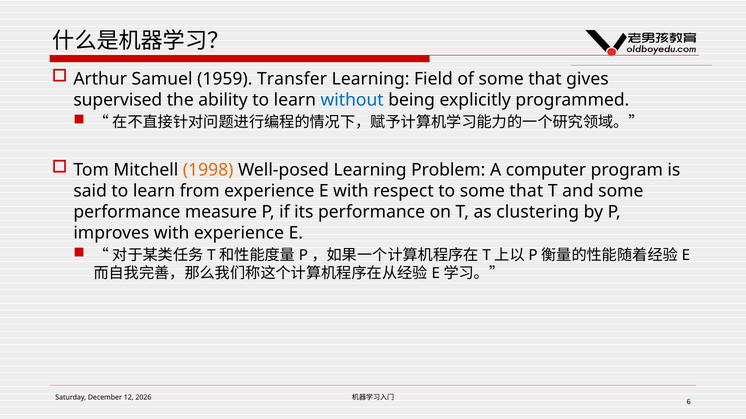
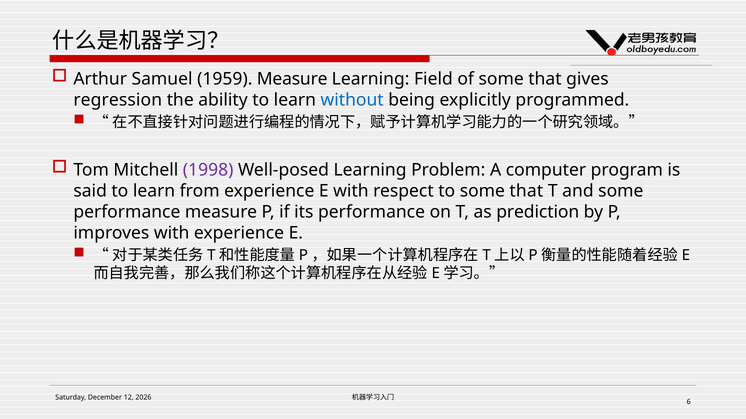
1959 Transfer: Transfer -> Measure
supervised: supervised -> regression
1998 colour: orange -> purple
clustering: clustering -> prediction
